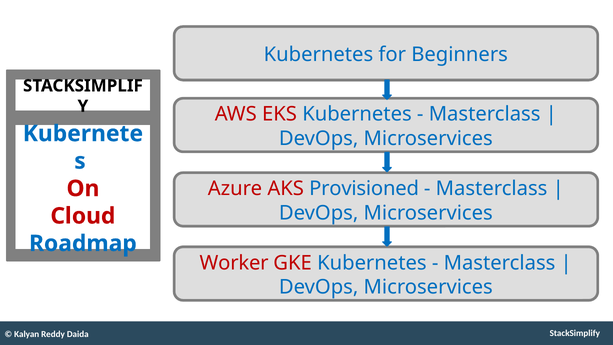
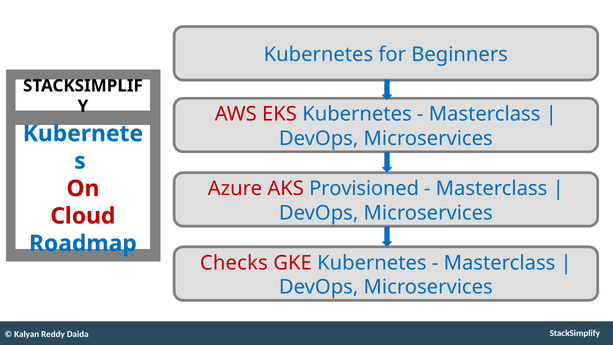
Worker: Worker -> Checks
